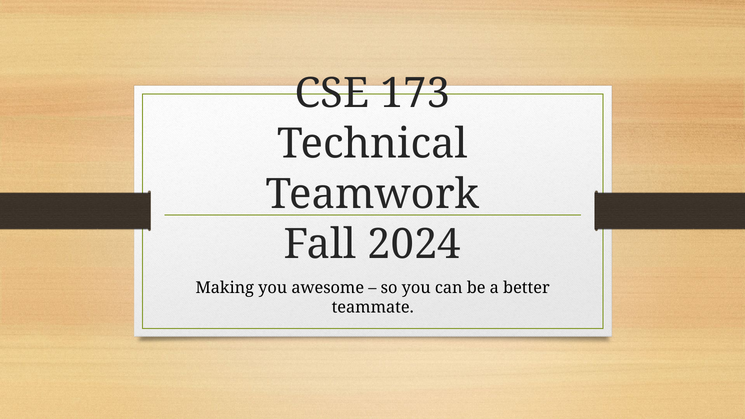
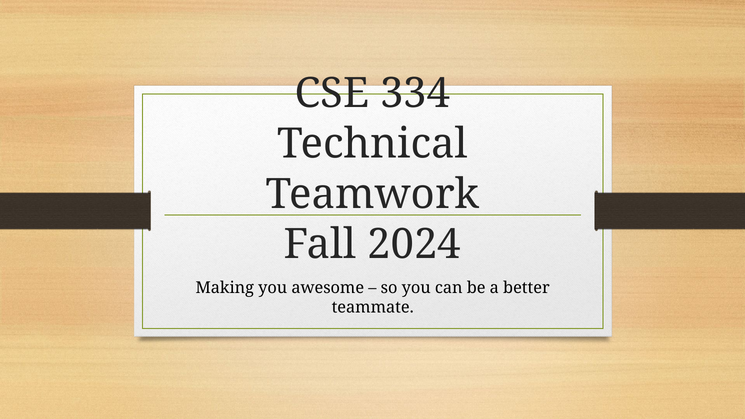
173: 173 -> 334
